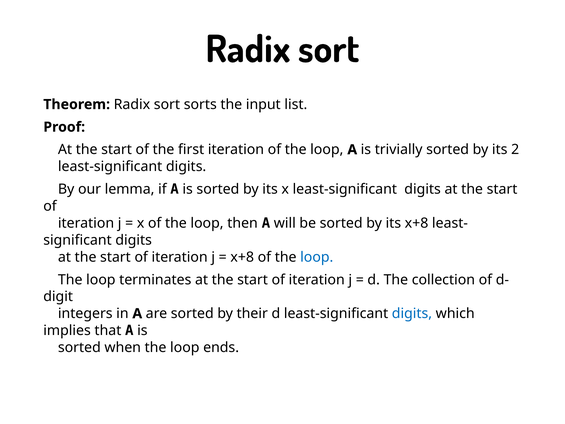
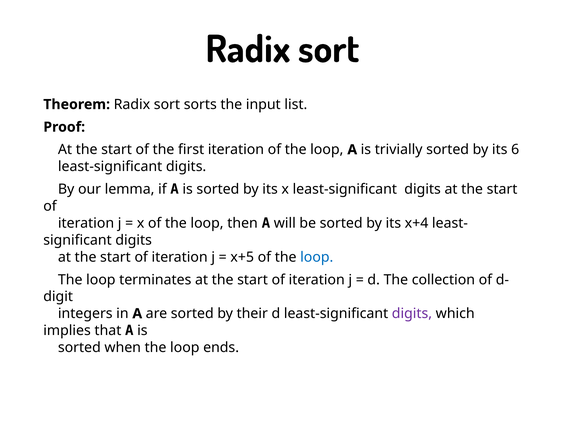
2: 2 -> 6
its x+8: x+8 -> x+4
x+8 at (242, 257): x+8 -> x+5
digits at (412, 313) colour: blue -> purple
